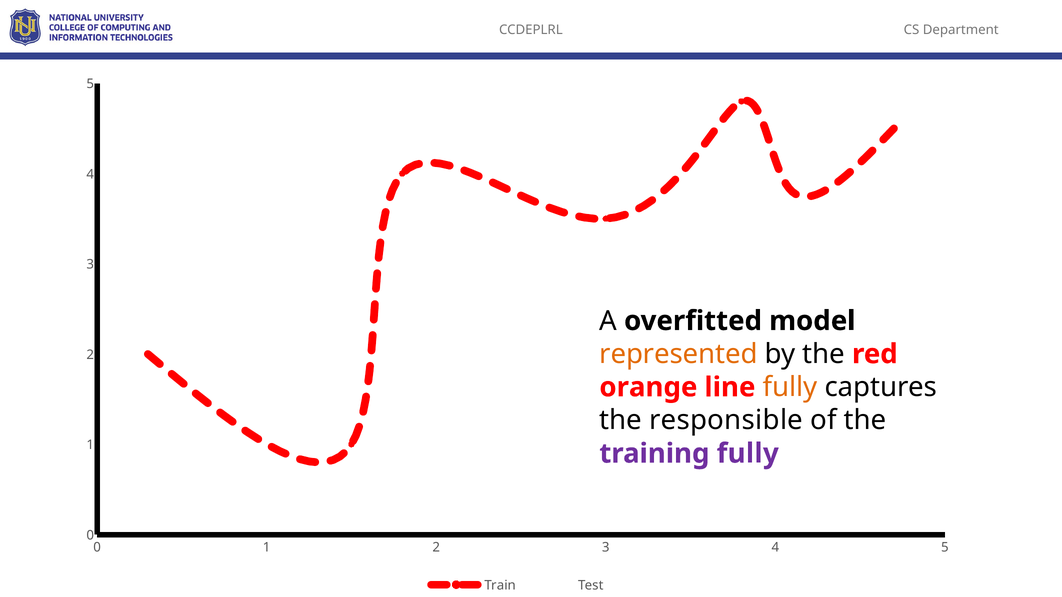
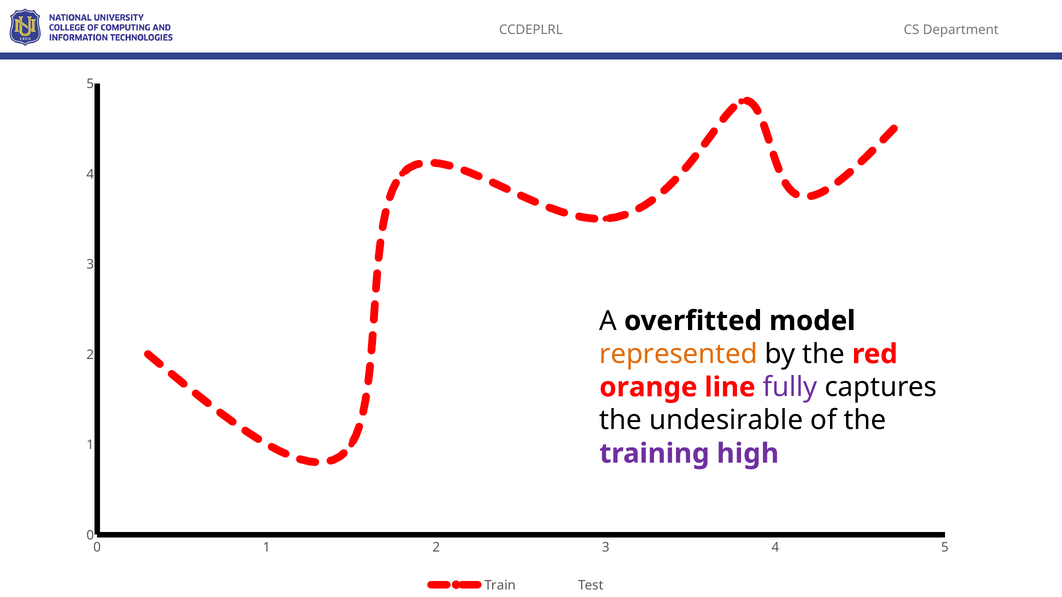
fully at (790, 387) colour: orange -> purple
responsible: responsible -> undesirable
training fully: fully -> high
